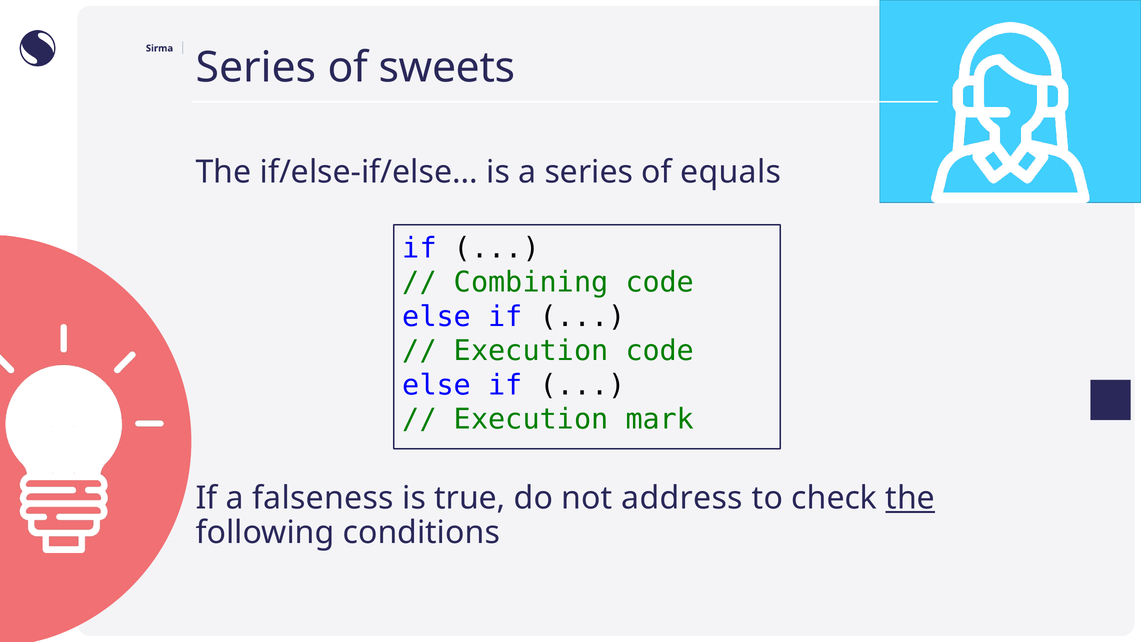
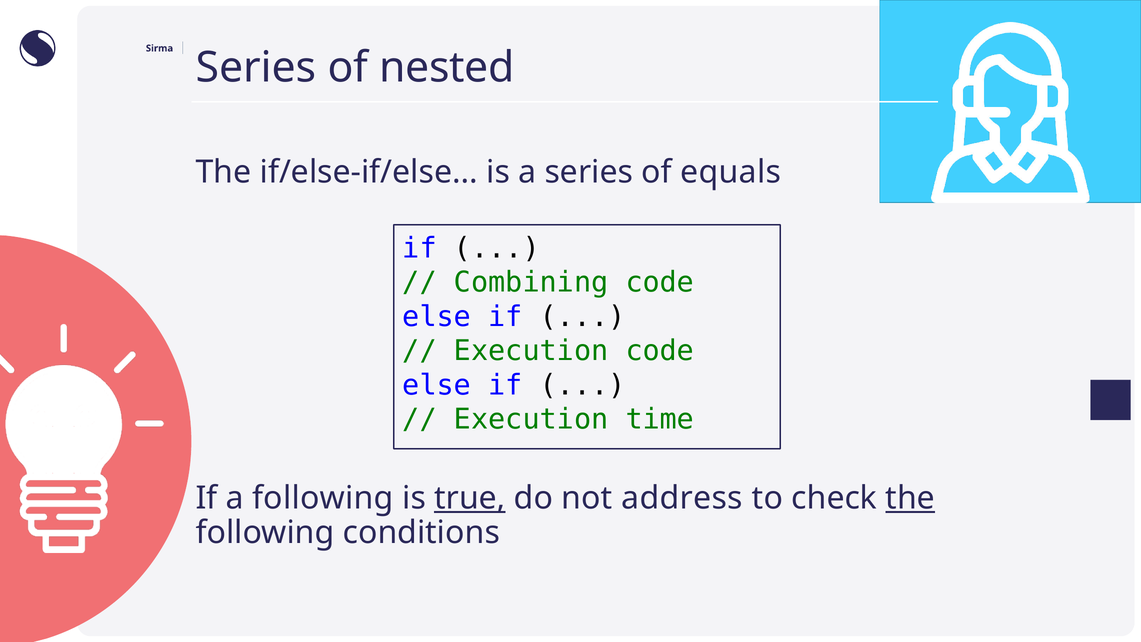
sweets: sweets -> nested
mark: mark -> time
a falseness: falseness -> following
true underline: none -> present
